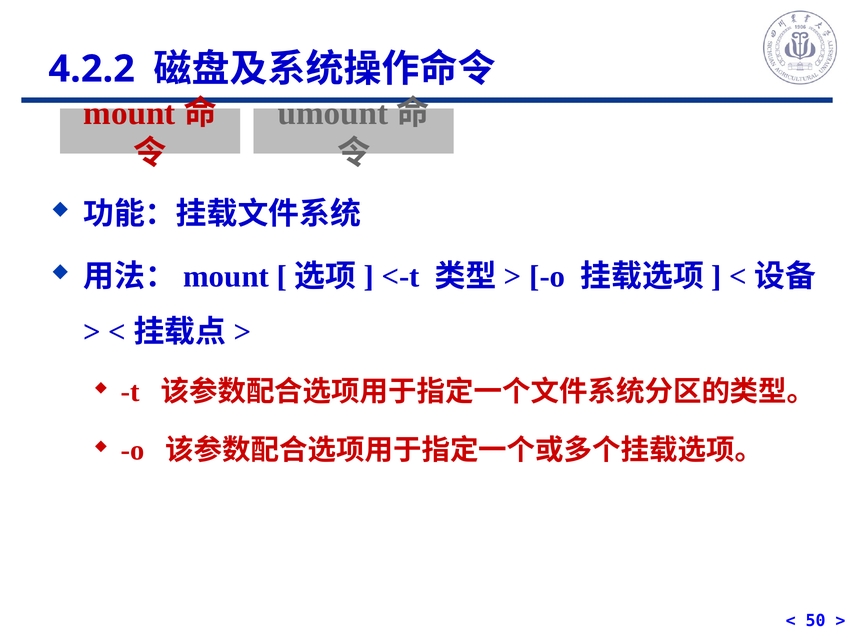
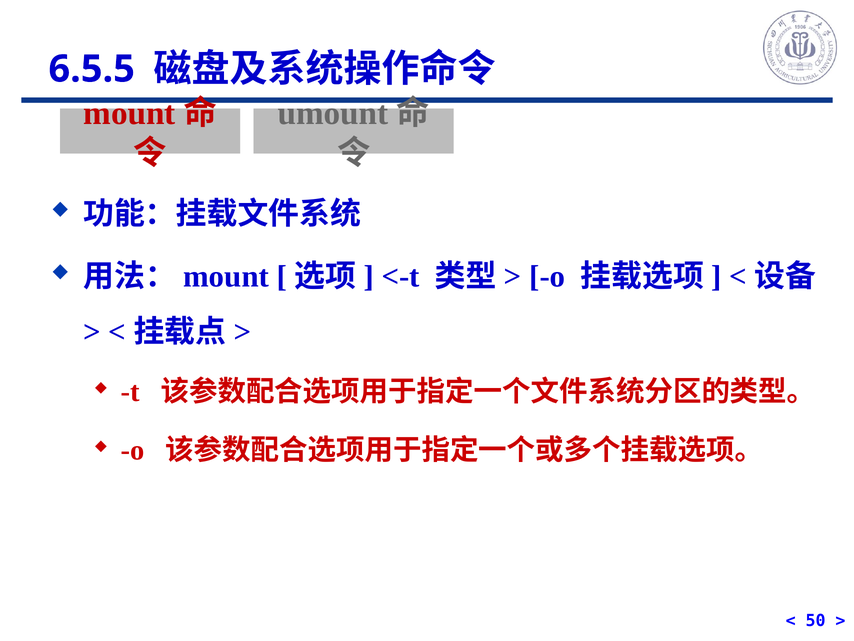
4.2.2: 4.2.2 -> 6.5.5
